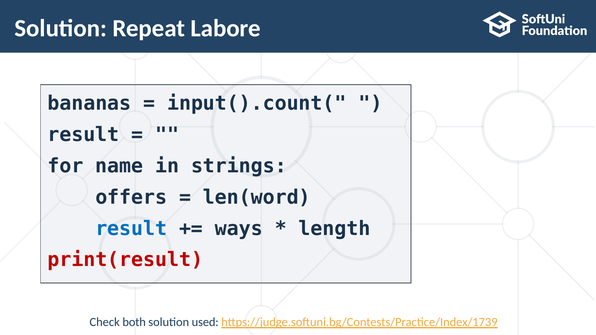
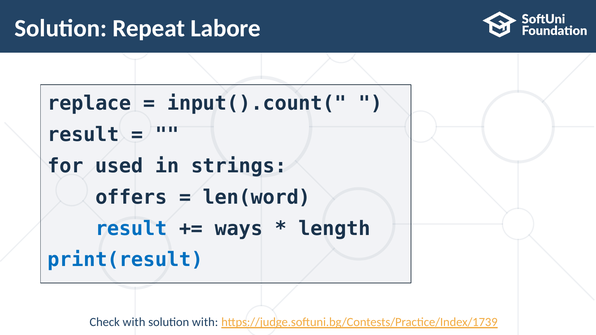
bananas: bananas -> replace
name: name -> used
print(result colour: red -> blue
Check both: both -> with
solution used: used -> with
